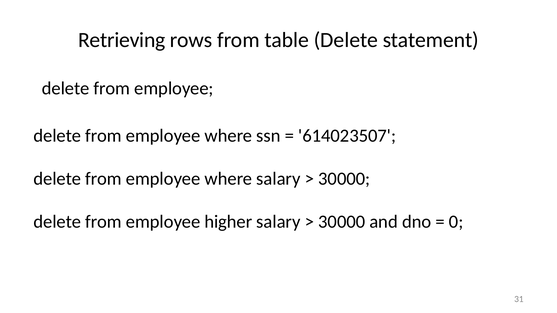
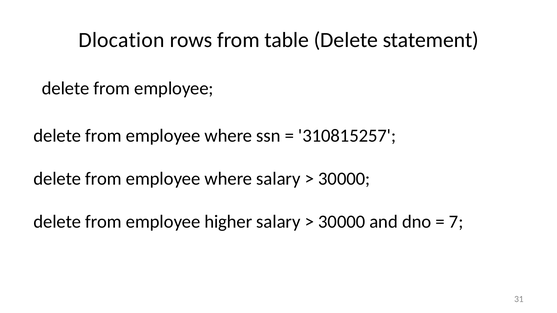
Retrieving: Retrieving -> Dlocation
614023507: 614023507 -> 310815257
0: 0 -> 7
